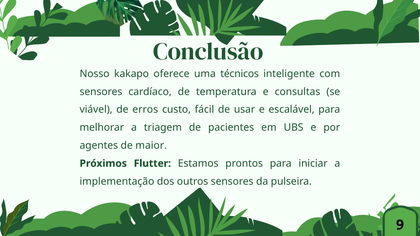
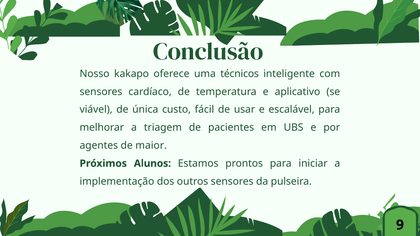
consultas: consultas -> aplicativo
erros: erros -> única
Flutter: Flutter -> Alunos
